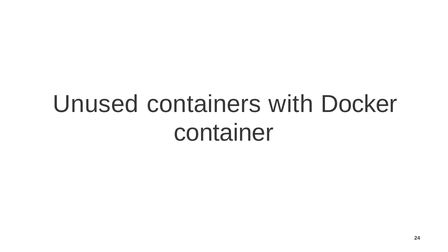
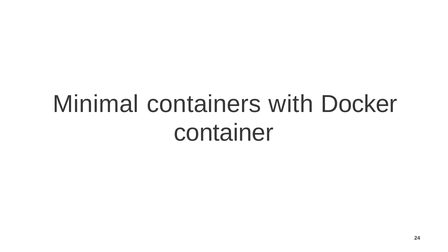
Unused: Unused -> Minimal
